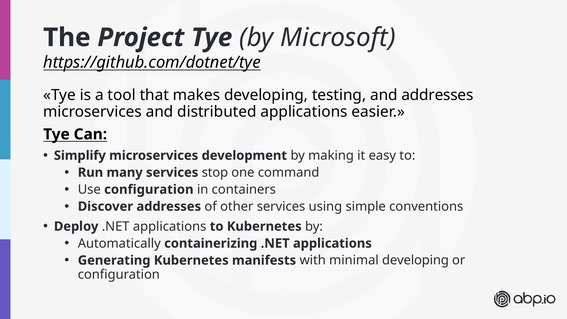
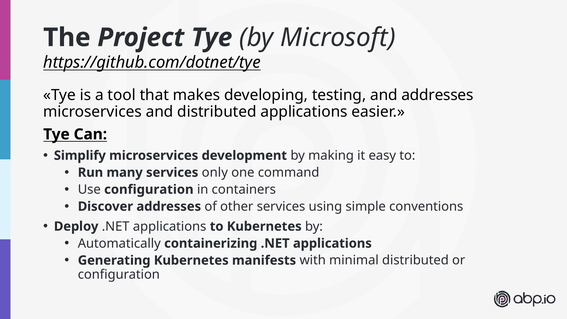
stop: stop -> only
minimal developing: developing -> distributed
